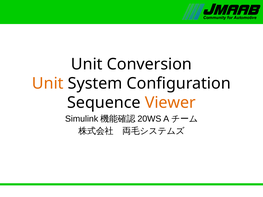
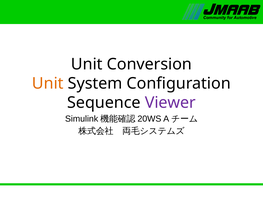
Viewer colour: orange -> purple
